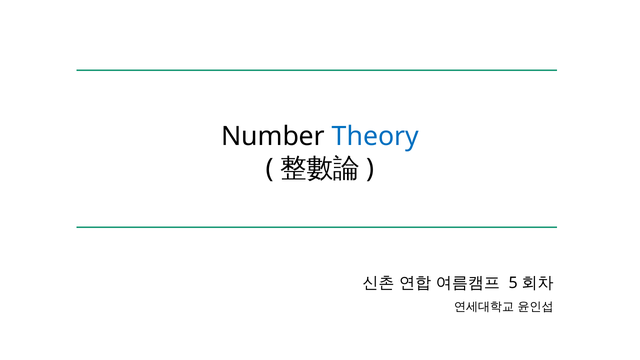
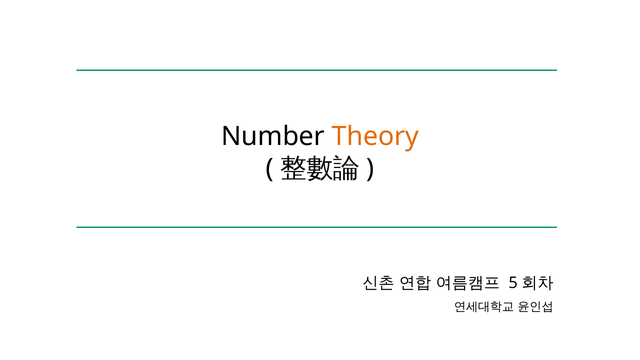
Theory colour: blue -> orange
